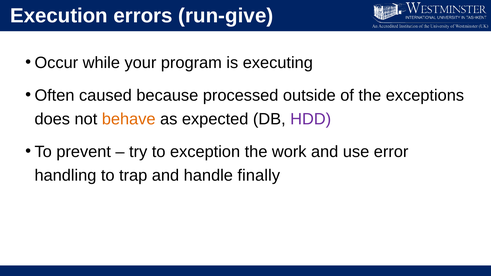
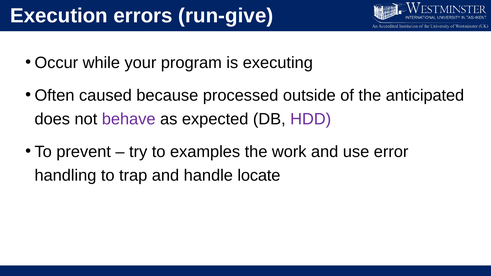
exceptions: exceptions -> anticipated
behave colour: orange -> purple
exception: exception -> examples
finally: finally -> locate
